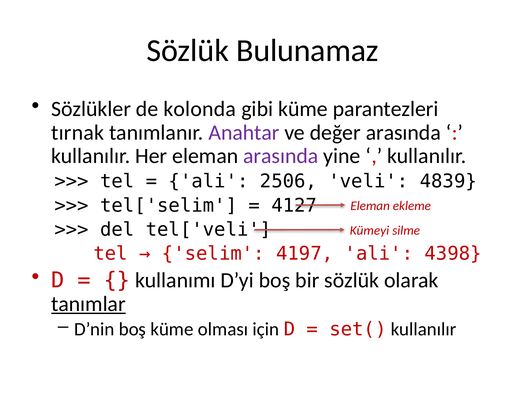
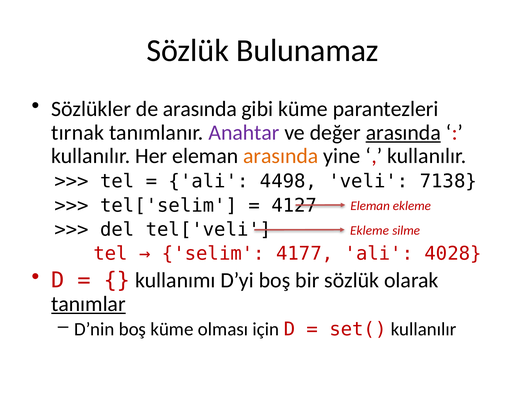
de kolonda: kolonda -> arasında
arasında at (403, 133) underline: none -> present
arasında at (281, 156) colour: purple -> orange
2506: 2506 -> 4498
4839: 4839 -> 7138
Kümeyi at (369, 231): Kümeyi -> Ekleme
4197: 4197 -> 4177
4398: 4398 -> 4028
